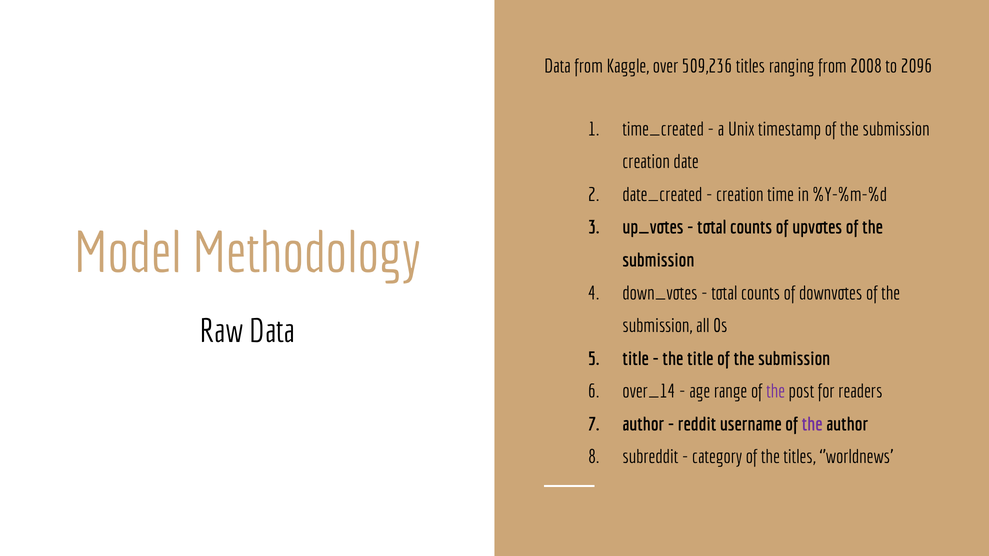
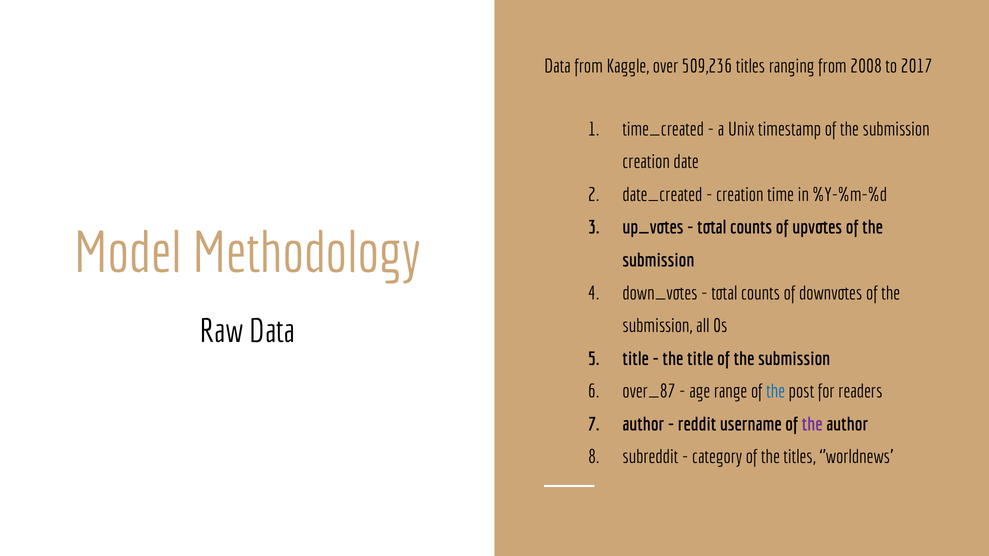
2096: 2096 -> 2017
over_14: over_14 -> over_87
the at (776, 392) colour: purple -> blue
